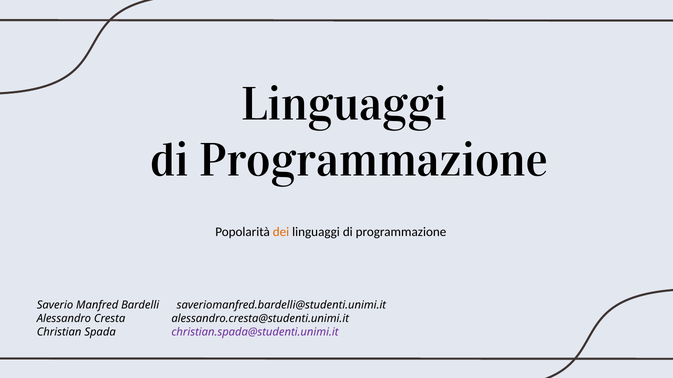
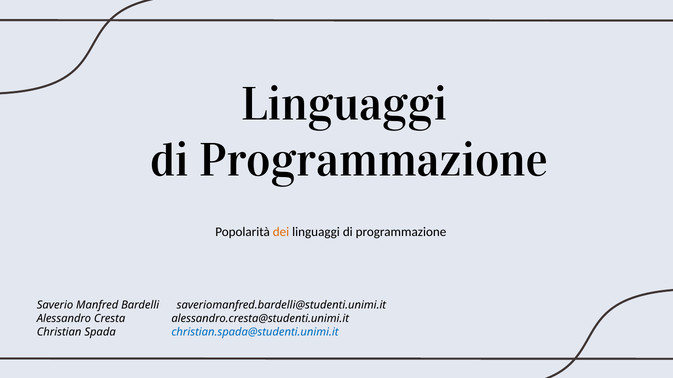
christian.spada@studenti.unimi.it colour: purple -> blue
